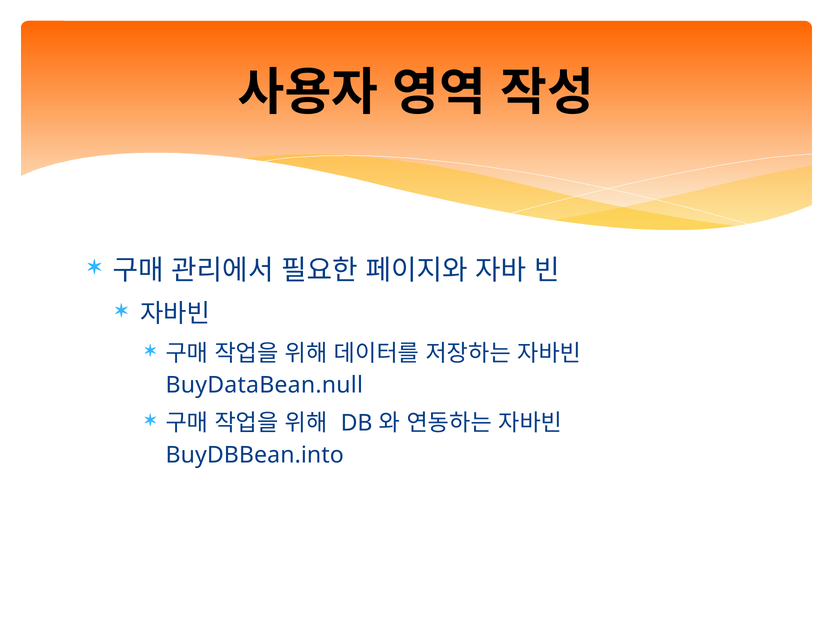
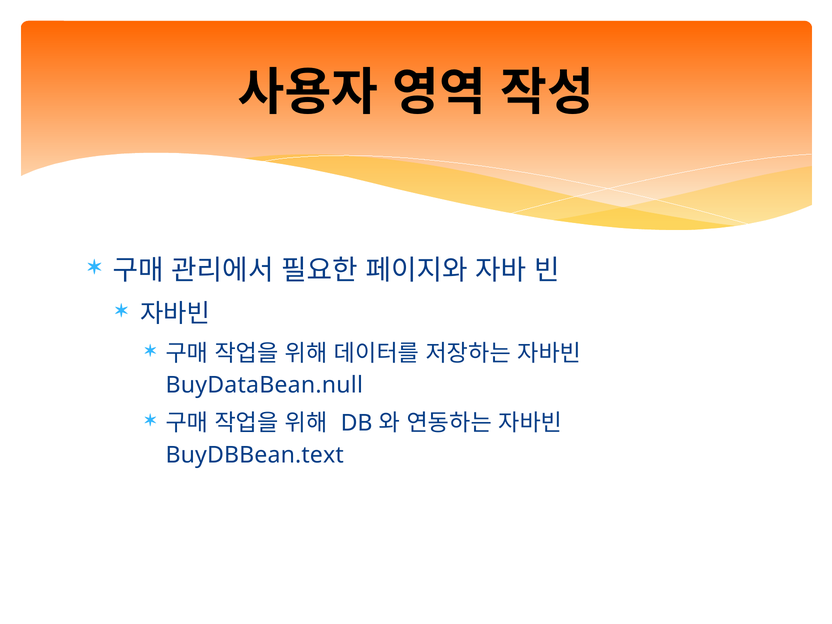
BuyDBBean.into: BuyDBBean.into -> BuyDBBean.text
